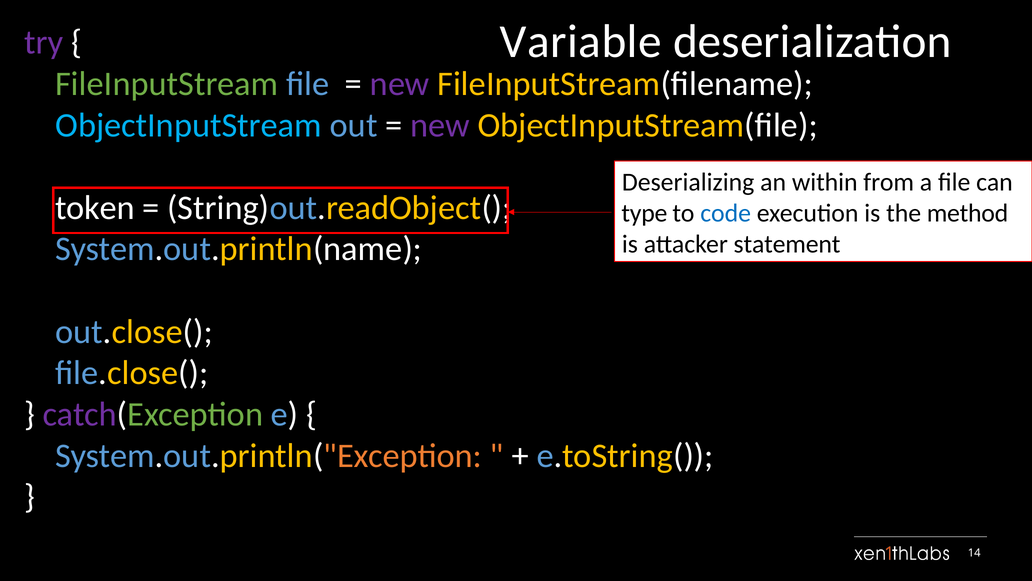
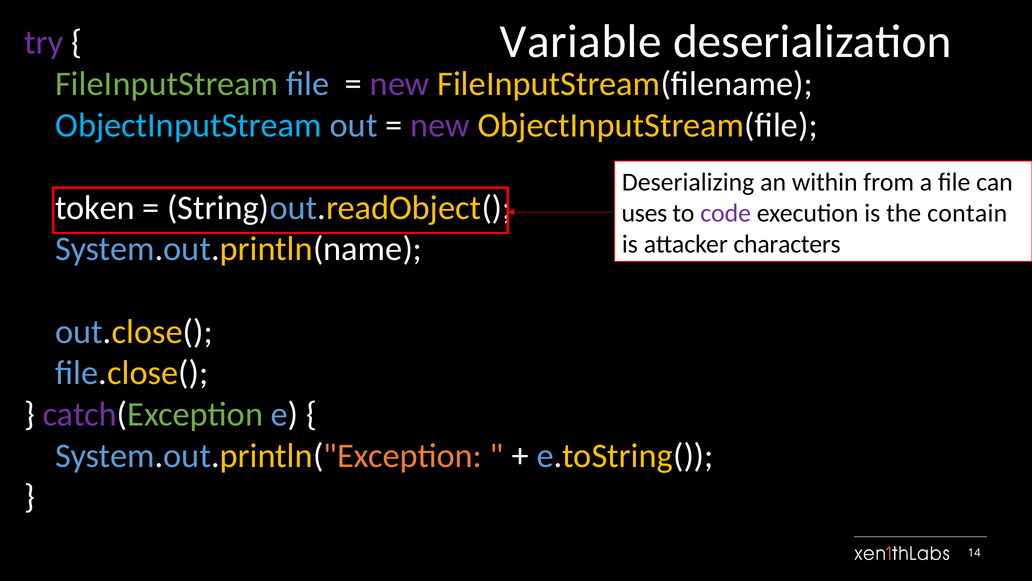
type: type -> uses
code colour: blue -> purple
method: method -> contain
statement: statement -> characters
